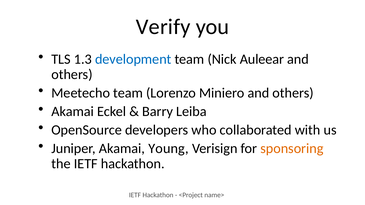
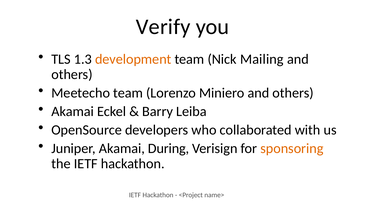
development colour: blue -> orange
Auleear: Auleear -> Mailing
Young: Young -> During
